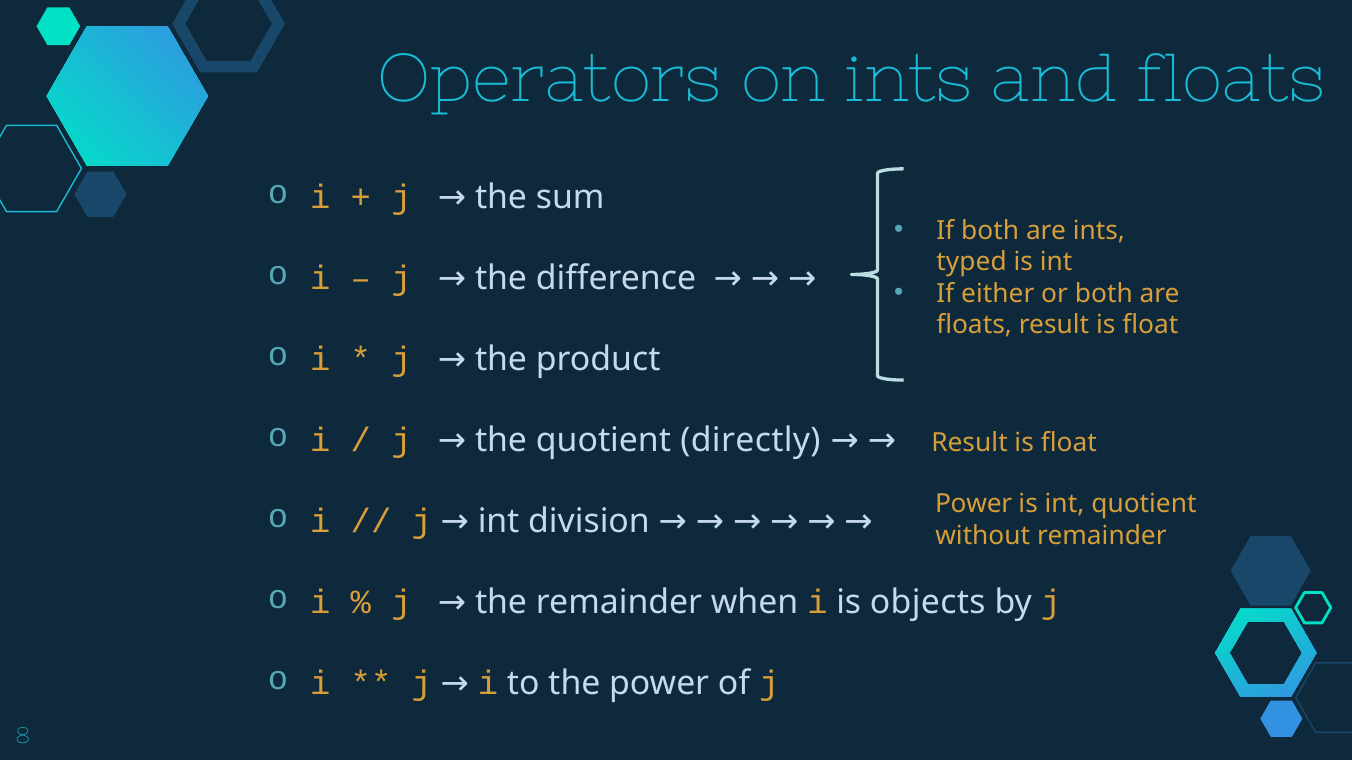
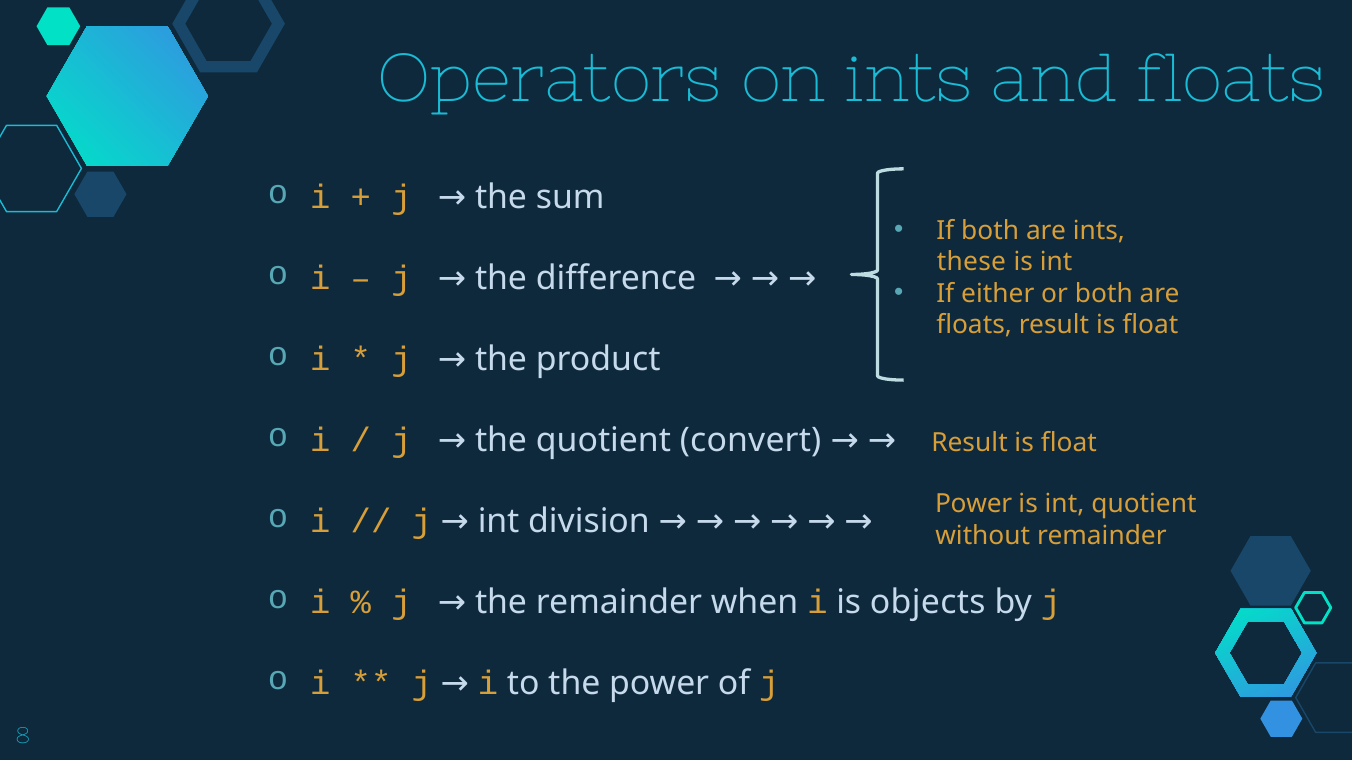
typed: typed -> these
directly: directly -> convert
